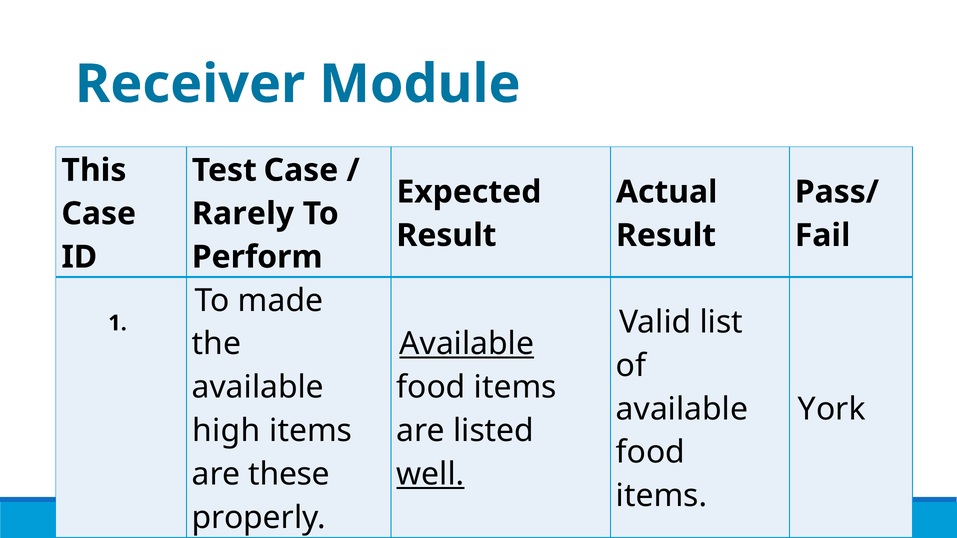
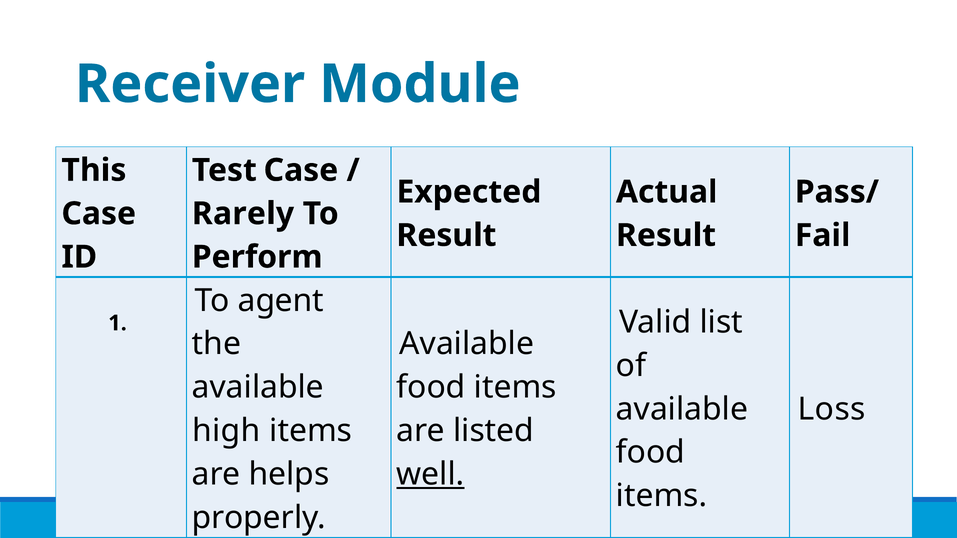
made: made -> agent
Available at (467, 344) underline: present -> none
York: York -> Loss
these: these -> helps
